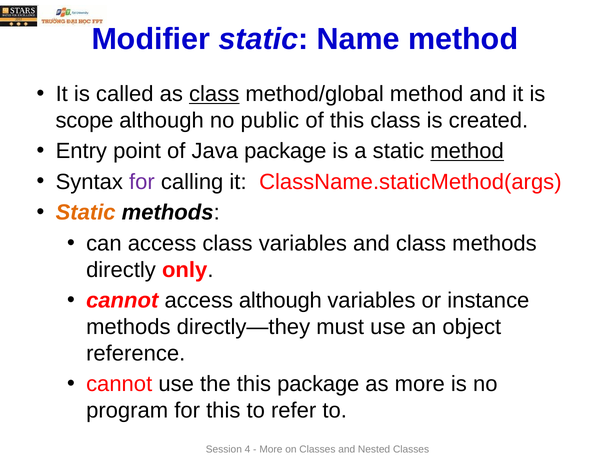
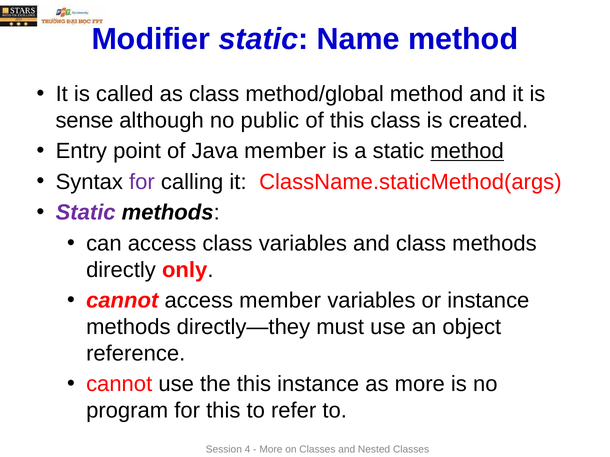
class at (214, 94) underline: present -> none
scope: scope -> sense
Java package: package -> member
Static at (86, 213) colour: orange -> purple
access although: although -> member
this package: package -> instance
